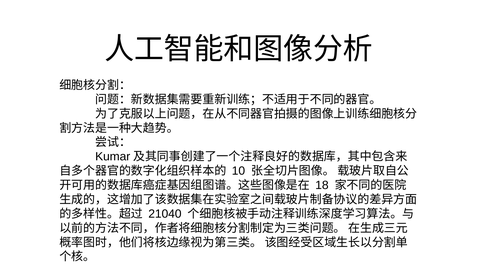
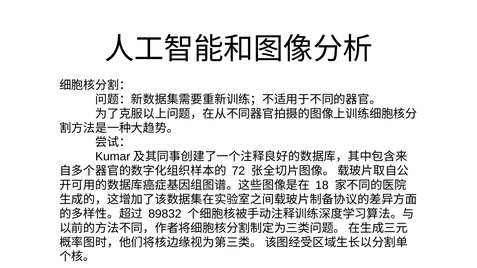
10: 10 -> 72
21040: 21040 -> 89832
